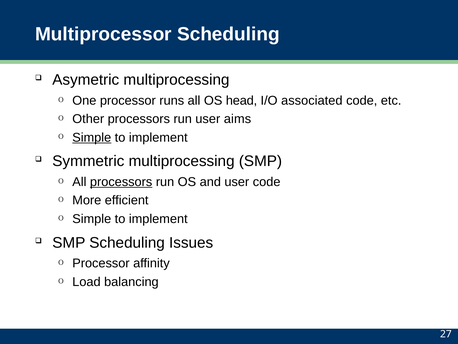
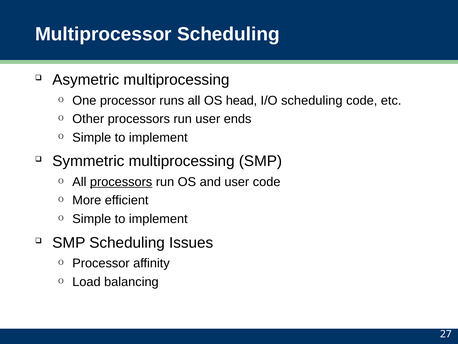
I/O associated: associated -> scheduling
aims: aims -> ends
Simple at (92, 137) underline: present -> none
